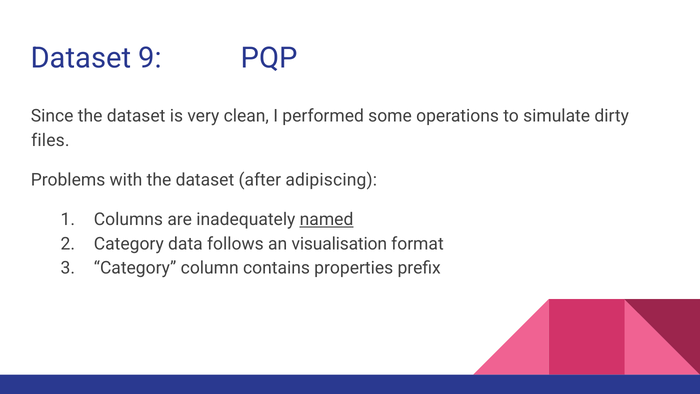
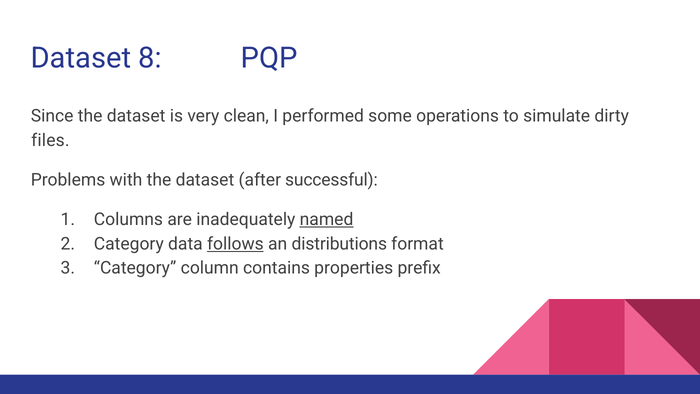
9: 9 -> 8
adipiscing: adipiscing -> successful
follows underline: none -> present
visualisation: visualisation -> distributions
